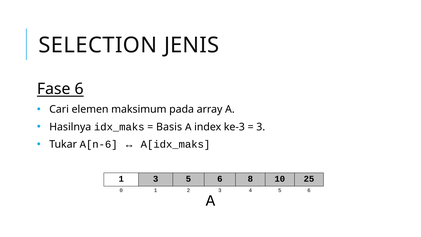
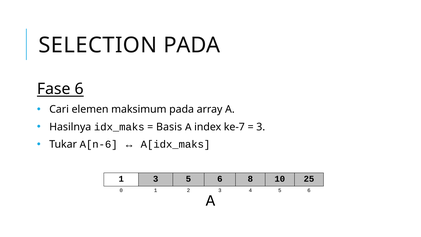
SELECTION JENIS: JENIS -> PADA
ke-3: ke-3 -> ke-7
